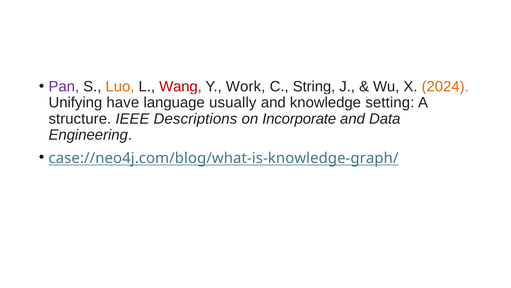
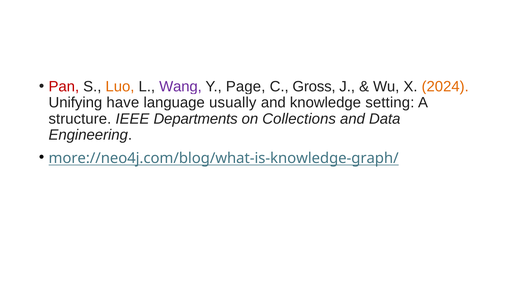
Pan colour: purple -> red
Wang colour: red -> purple
Work: Work -> Page
String: String -> Gross
Descriptions: Descriptions -> Departments
Incorporate: Incorporate -> Collections
case://neo4j.com/blog/what-is-knowledge-graph/: case://neo4j.com/blog/what-is-knowledge-graph/ -> more://neo4j.com/blog/what-is-knowledge-graph/
